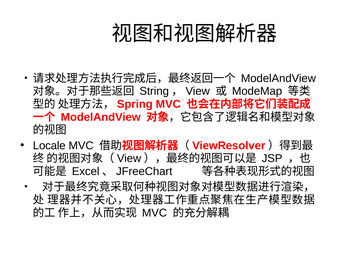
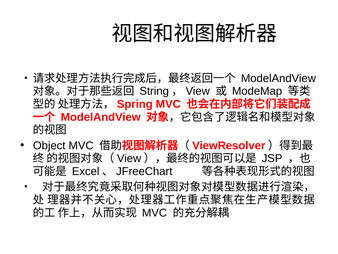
Locale: Locale -> Object
